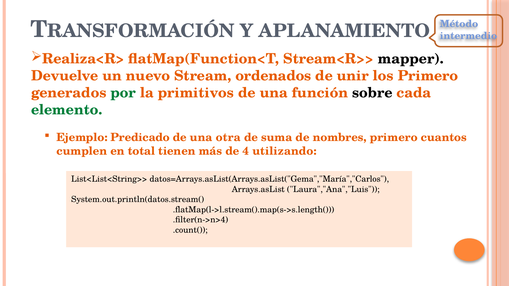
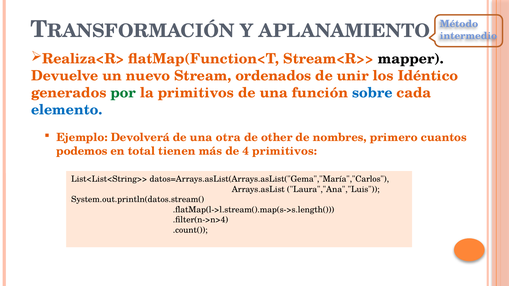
los Primero: Primero -> Idéntico
sobre colour: black -> blue
elemento colour: green -> blue
Predicado: Predicado -> Devolverá
suma: suma -> other
cumplen: cumplen -> podemos
4 utilizando: utilizando -> primitivos
